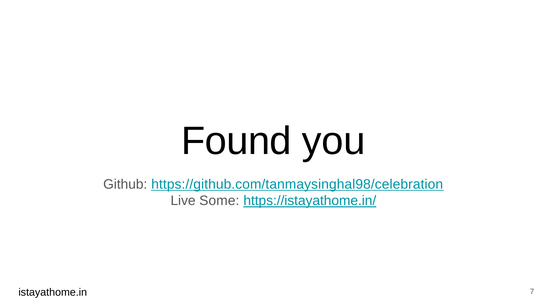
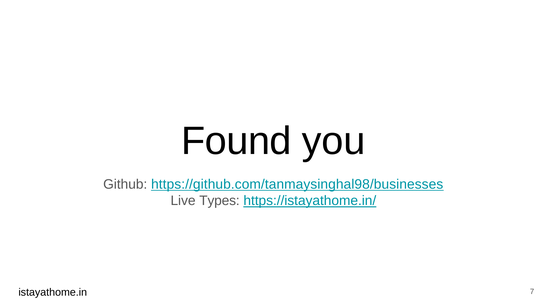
https://github.com/tanmaysinghal98/celebration: https://github.com/tanmaysinghal98/celebration -> https://github.com/tanmaysinghal98/businesses
Some: Some -> Types
